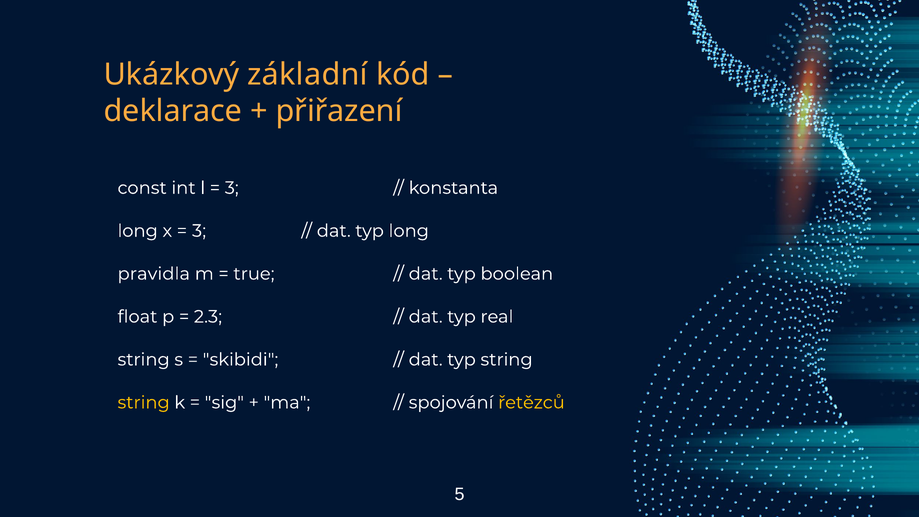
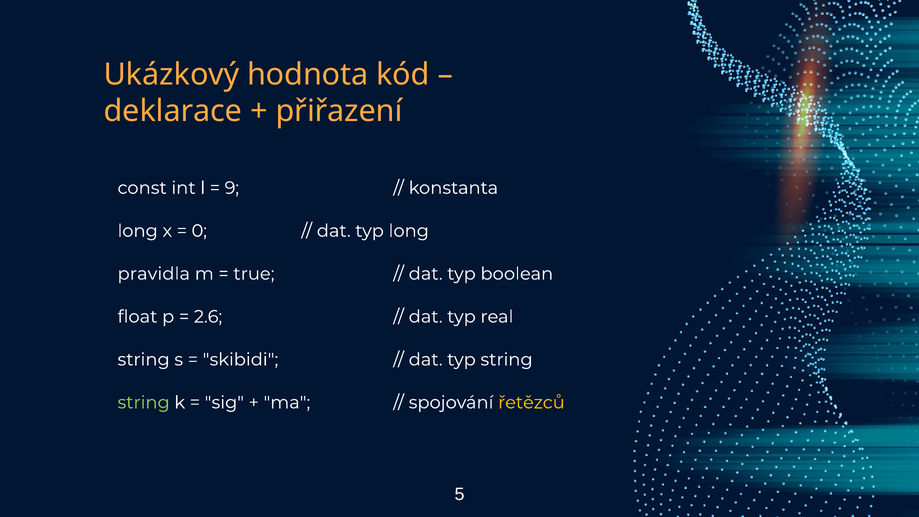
základní: základní -> hodnota
3 at (232, 188): 3 -> 9
3 at (199, 231): 3 -> 0
2.3: 2.3 -> 2.6
string at (144, 402) colour: yellow -> light green
